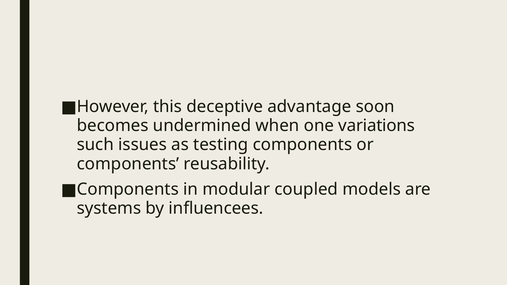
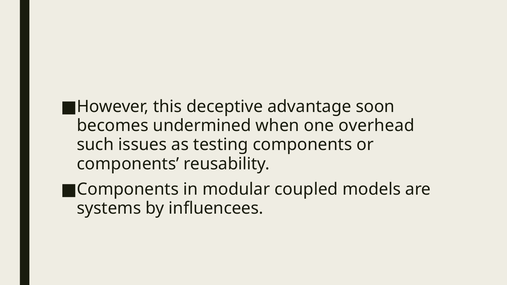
variations: variations -> overhead
